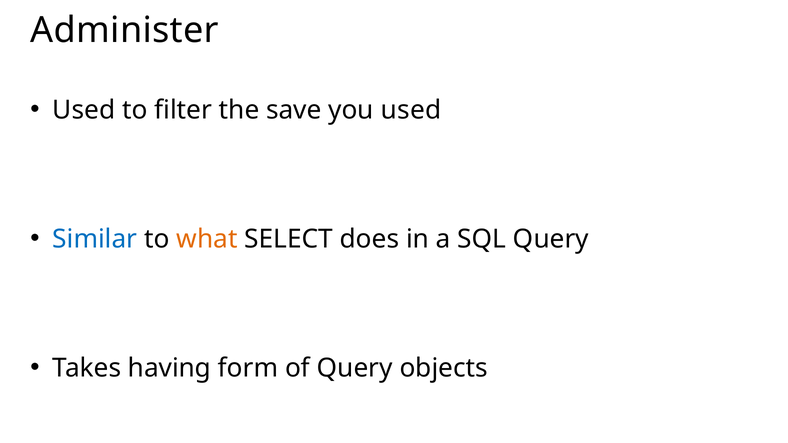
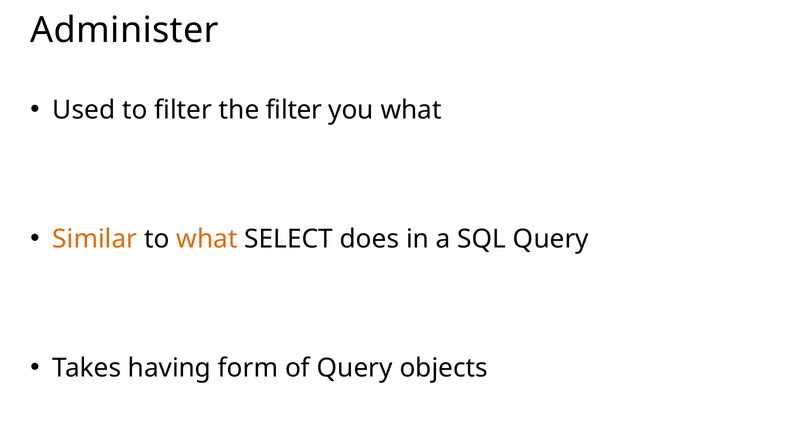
the save: save -> filter
you used: used -> what
Similar colour: blue -> orange
